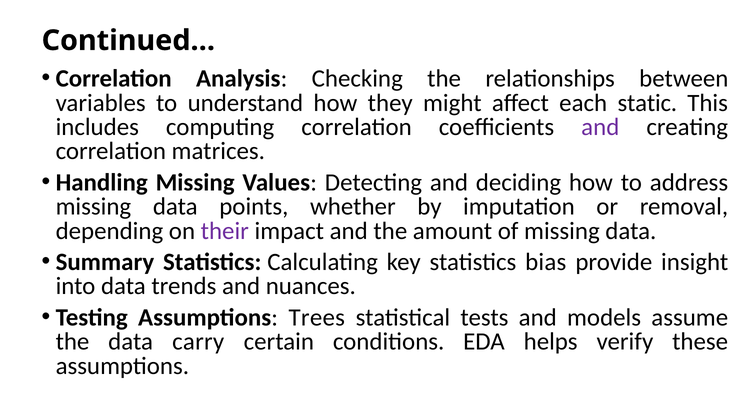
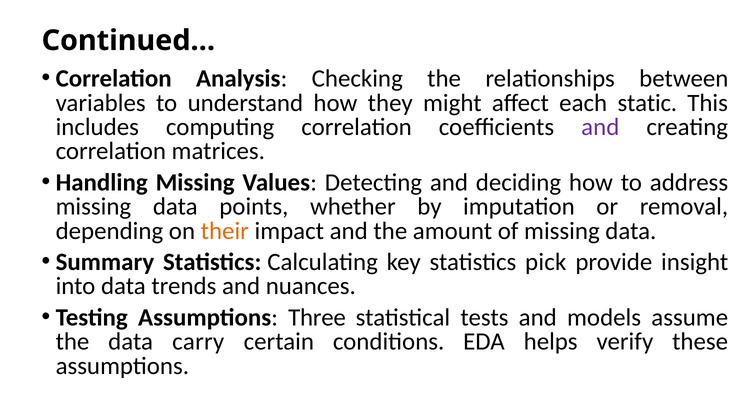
their colour: purple -> orange
bias: bias -> pick
Trees: Trees -> Three
